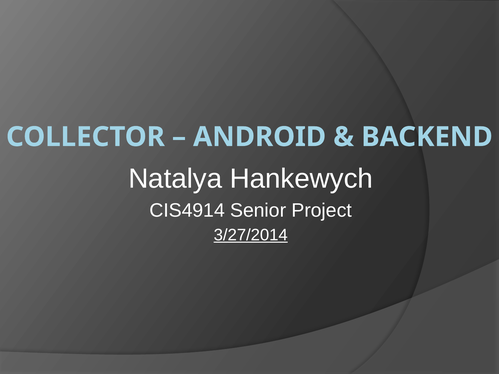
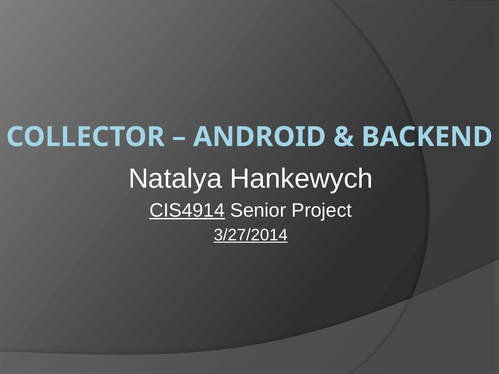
CIS4914 underline: none -> present
